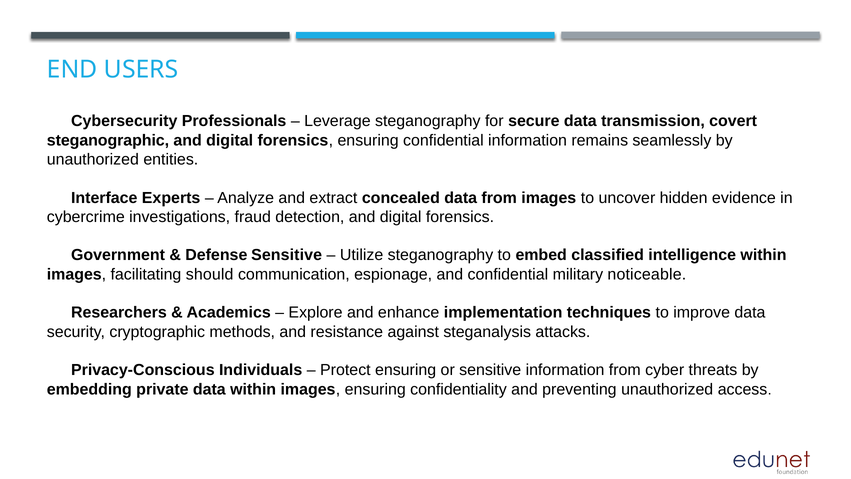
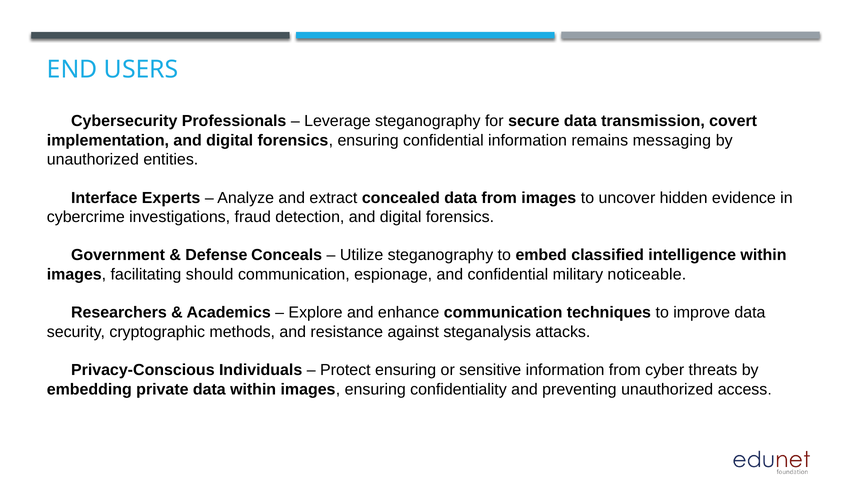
steganographic: steganographic -> implementation
seamlessly: seamlessly -> messaging
Defense Sensitive: Sensitive -> Conceals
enhance implementation: implementation -> communication
